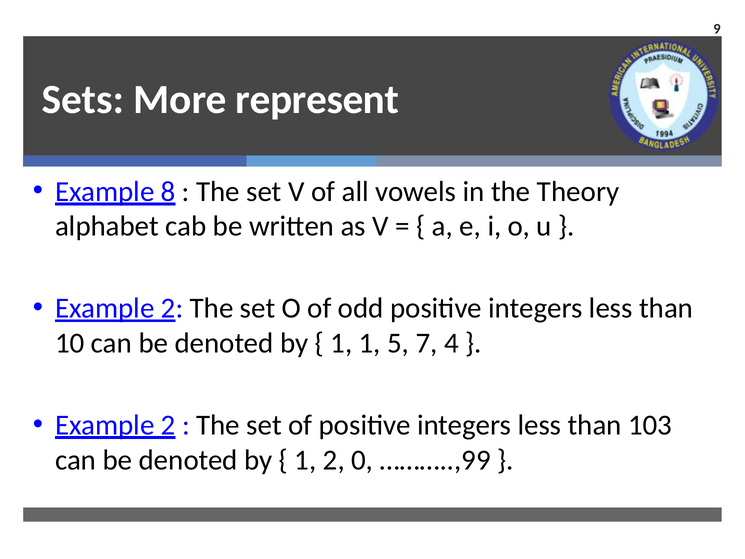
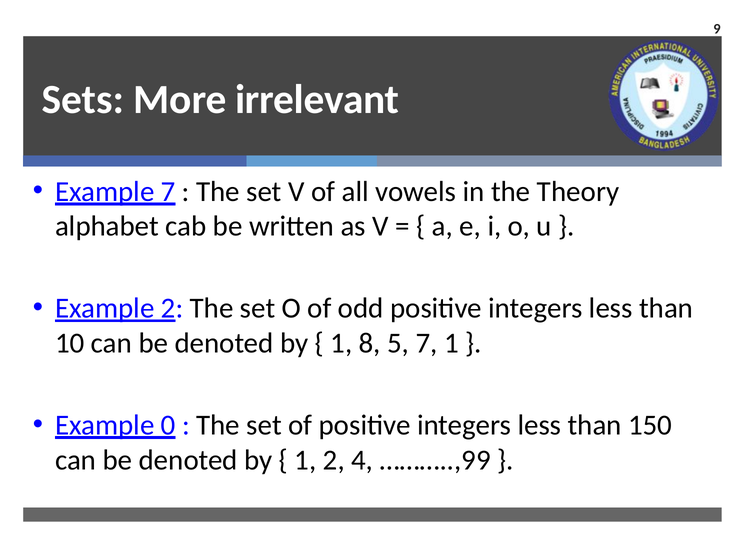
represent: represent -> irrelevant
Example 8: 8 -> 7
1 1: 1 -> 8
7 4: 4 -> 1
2 at (168, 425): 2 -> 0
103: 103 -> 150
0: 0 -> 4
